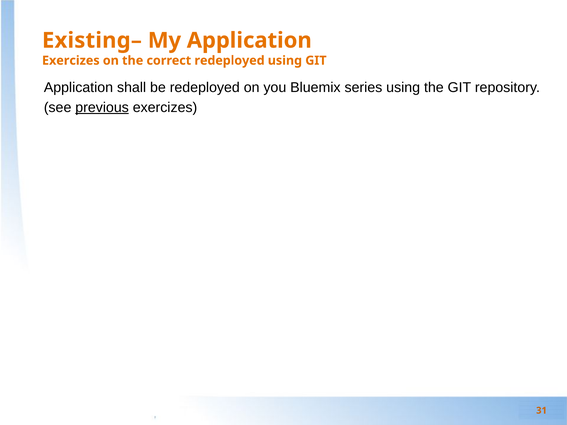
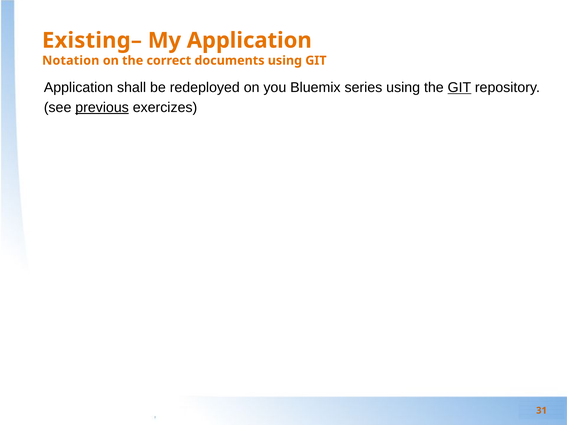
Exercizes at (71, 61): Exercizes -> Notation
correct redeployed: redeployed -> documents
GIT at (459, 88) underline: none -> present
